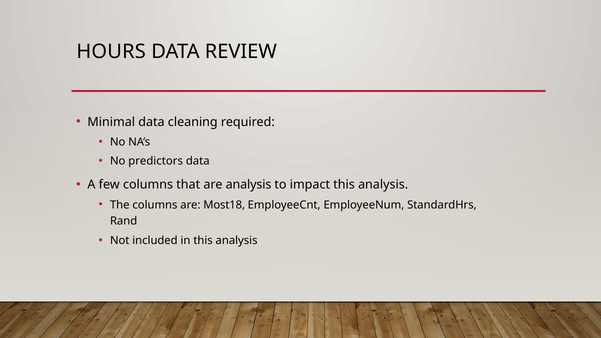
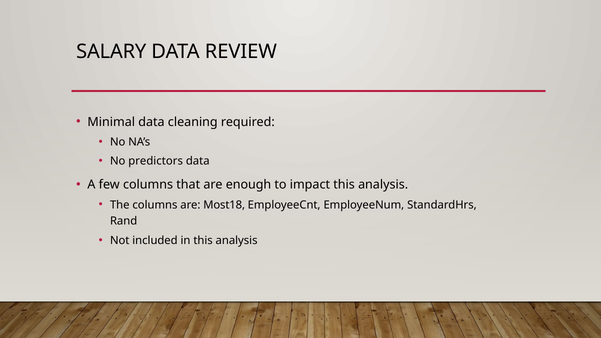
HOURS: HOURS -> SALARY
are analysis: analysis -> enough
